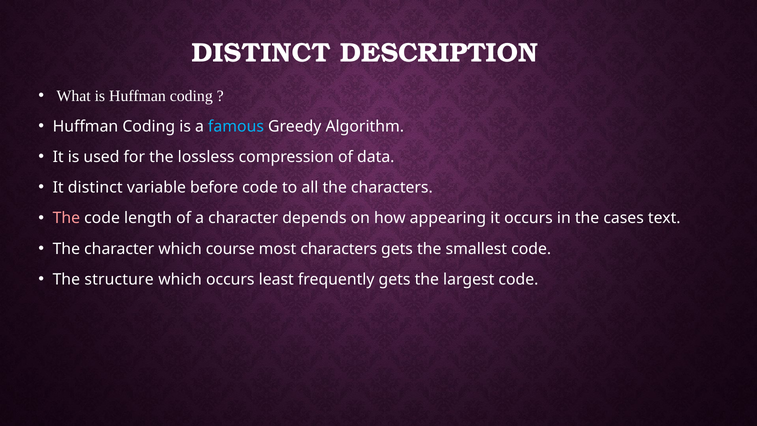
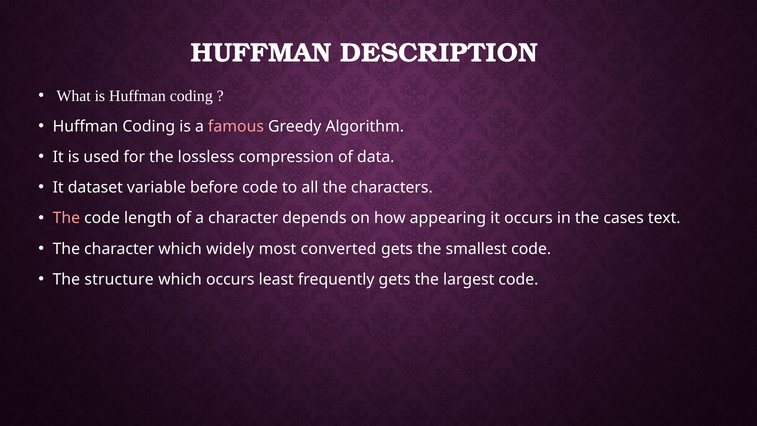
DISTINCT at (261, 53): DISTINCT -> HUFFMAN
famous colour: light blue -> pink
It distinct: distinct -> dataset
course: course -> widely
most characters: characters -> converted
